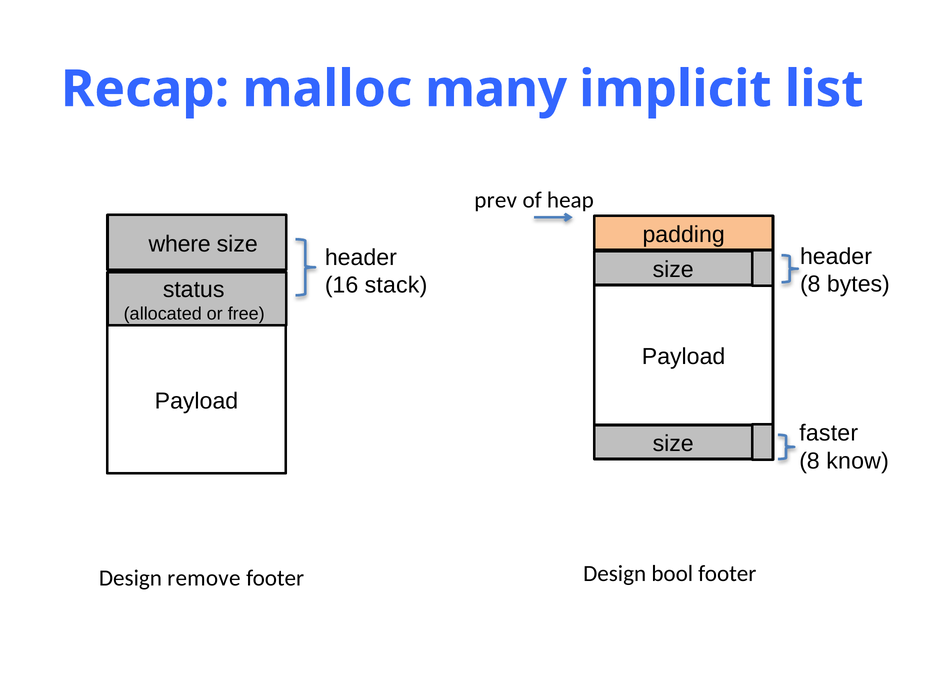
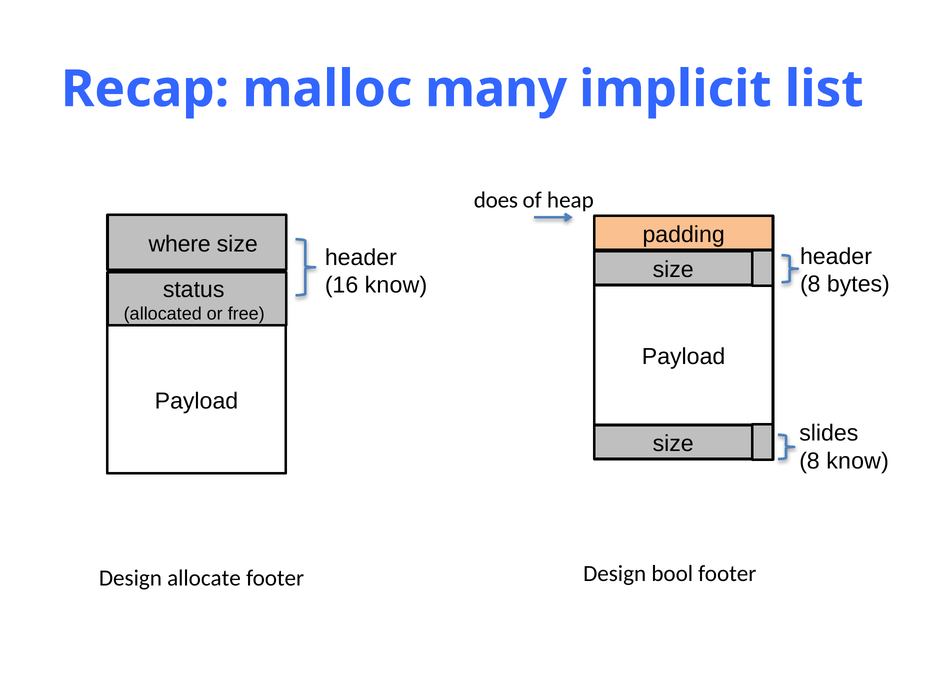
prev: prev -> does
16 stack: stack -> know
faster: faster -> slides
remove: remove -> allocate
